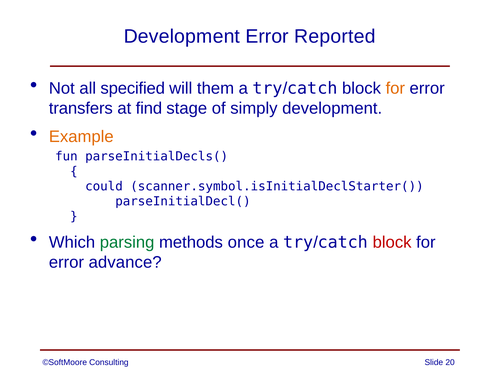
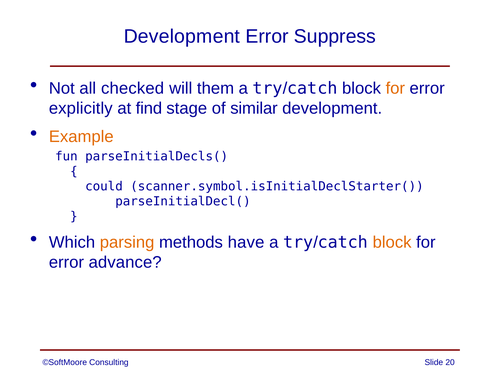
Reported: Reported -> Suppress
specified: specified -> checked
transfers: transfers -> explicitly
simply: simply -> similar
parsing colour: green -> orange
once: once -> have
block at (392, 242) colour: red -> orange
